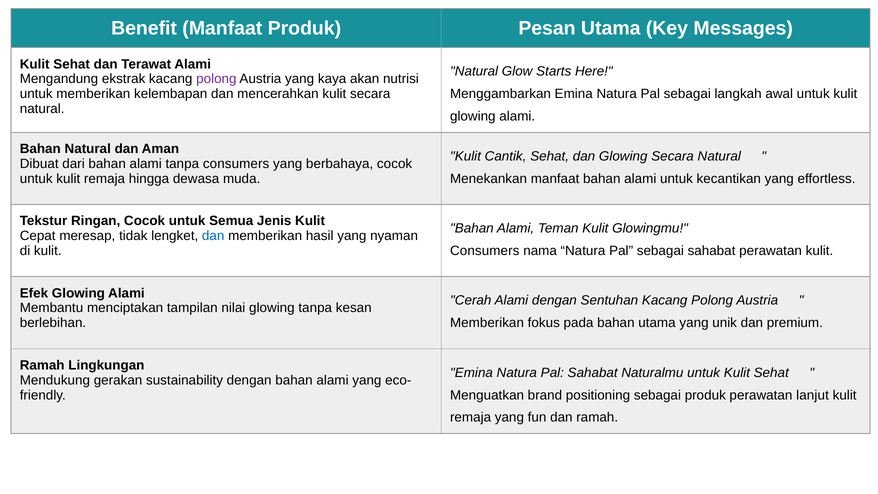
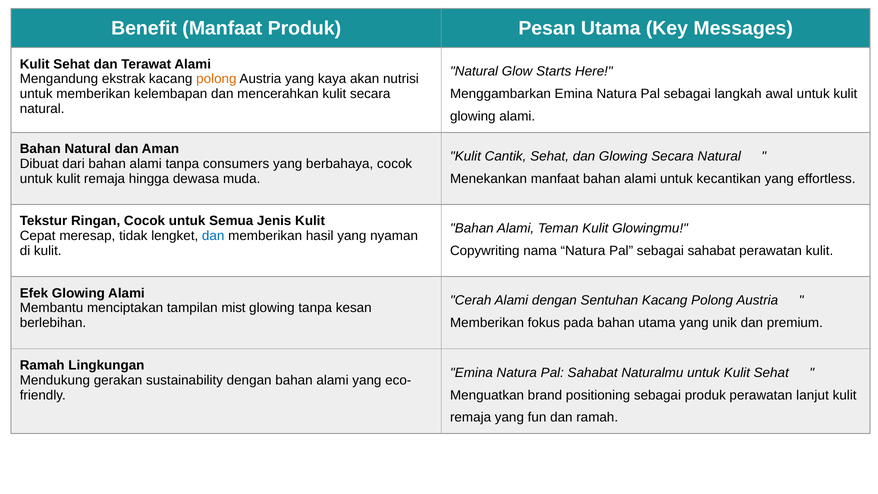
polong at (216, 79) colour: purple -> orange
Consumers at (485, 251): Consumers -> Copywriting
nilai: nilai -> mist
